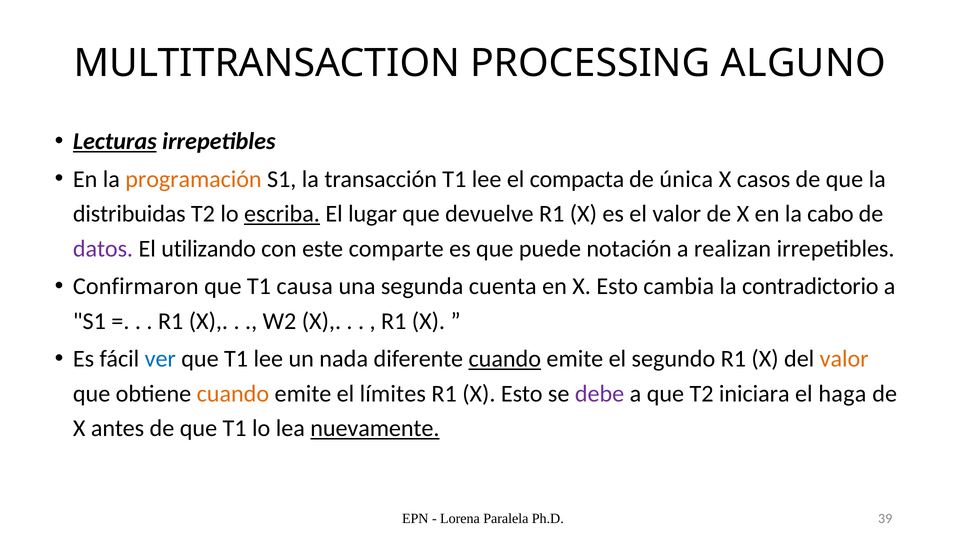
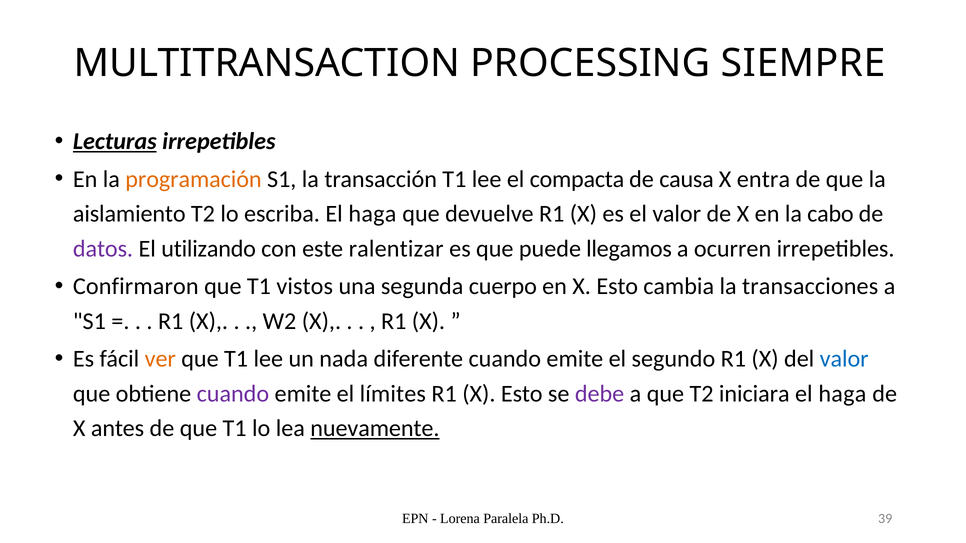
ALGUNO: ALGUNO -> SIEMPRE
única: única -> causa
casos: casos -> entra
distribuidas: distribuidas -> aislamiento
escriba underline: present -> none
lugar at (373, 214): lugar -> haga
comparte: comparte -> ralentizar
notación: notación -> llegamos
realizan: realizan -> ocurren
causa: causa -> vistos
cuenta: cuenta -> cuerpo
contradictorio: contradictorio -> transacciones
ver colour: blue -> orange
cuando at (505, 359) underline: present -> none
valor at (844, 359) colour: orange -> blue
cuando at (233, 394) colour: orange -> purple
